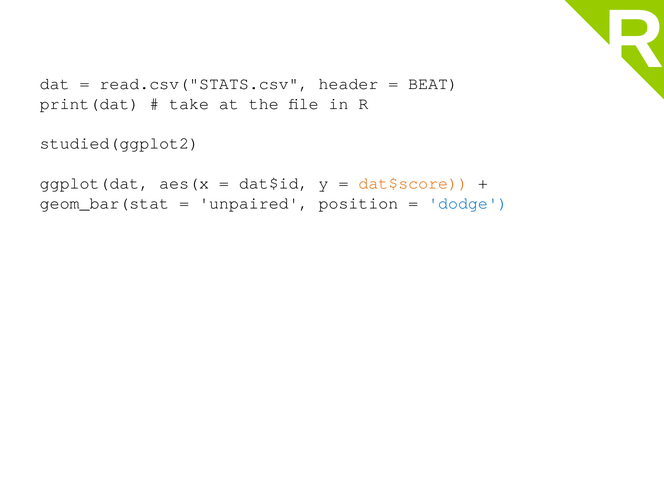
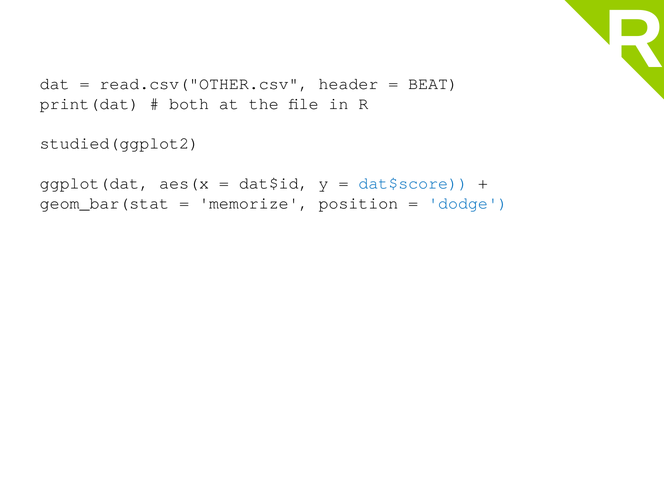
read.csv("STATS.csv: read.csv("STATS.csv -> read.csv("OTHER.csv
take: take -> both
dat$score colour: orange -> blue
unpaired: unpaired -> memorize
